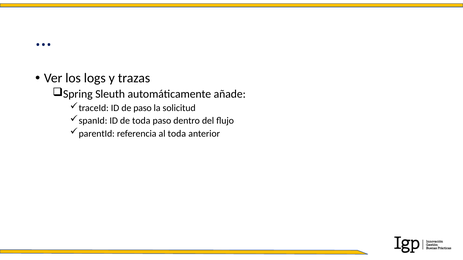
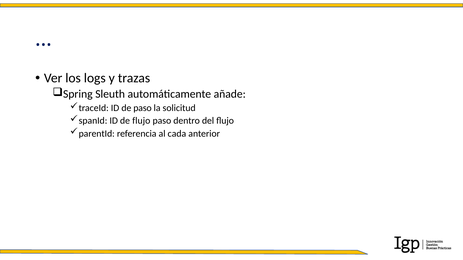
de toda: toda -> flujo
al toda: toda -> cada
